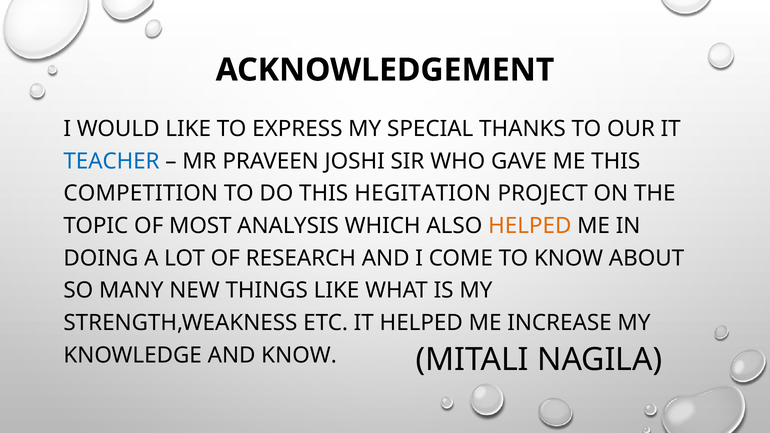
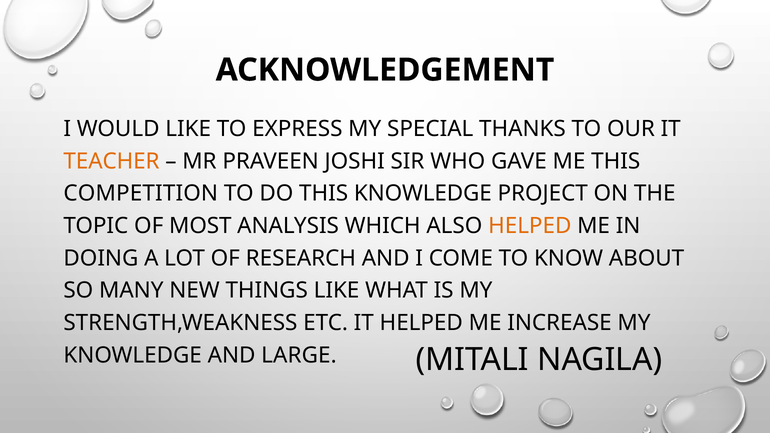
TEACHER colour: blue -> orange
THIS HEGITATION: HEGITATION -> KNOWLEDGE
AND KNOW: KNOW -> LARGE
